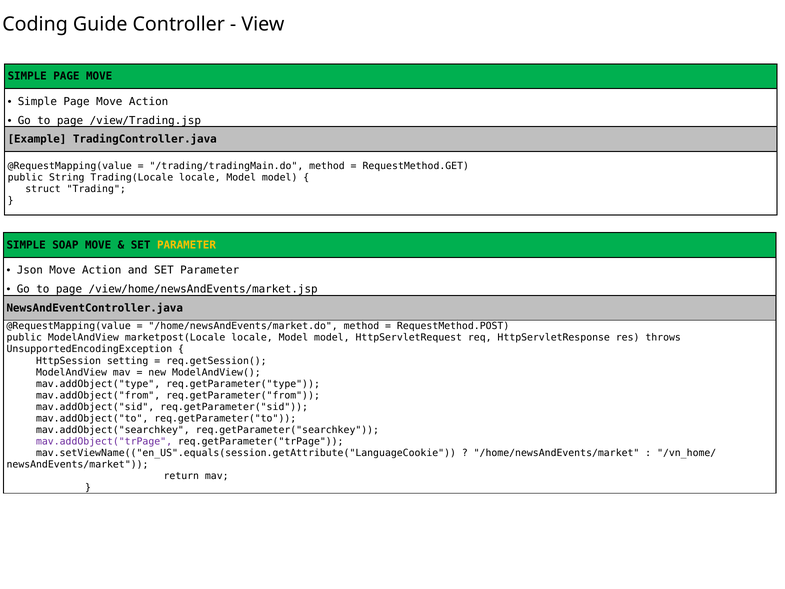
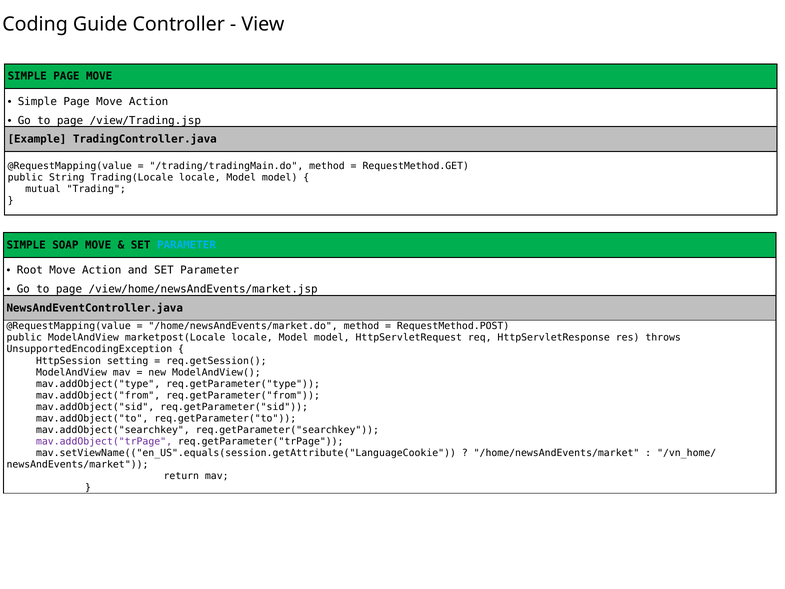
struct: struct -> mutual
PARAMETER at (186, 245) colour: yellow -> light blue
Json: Json -> Root
